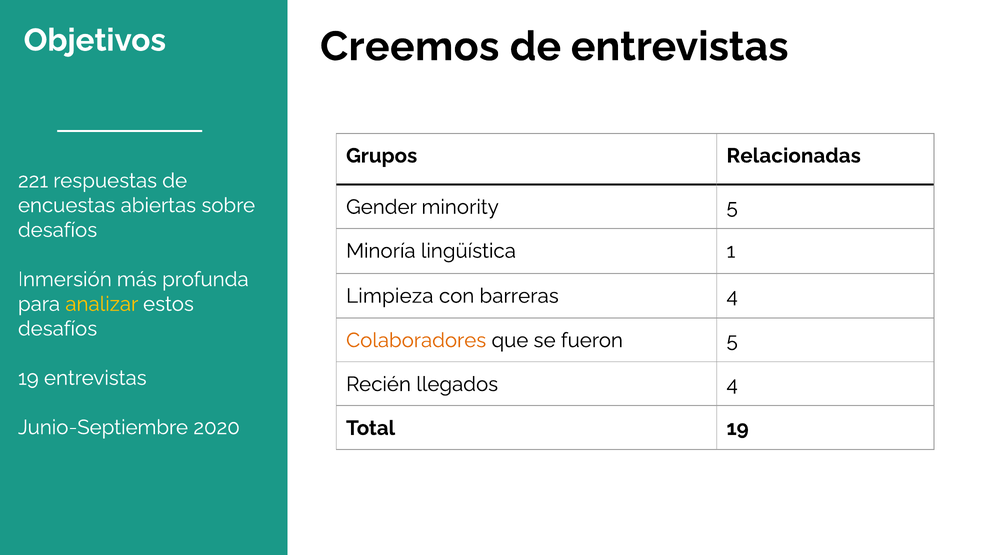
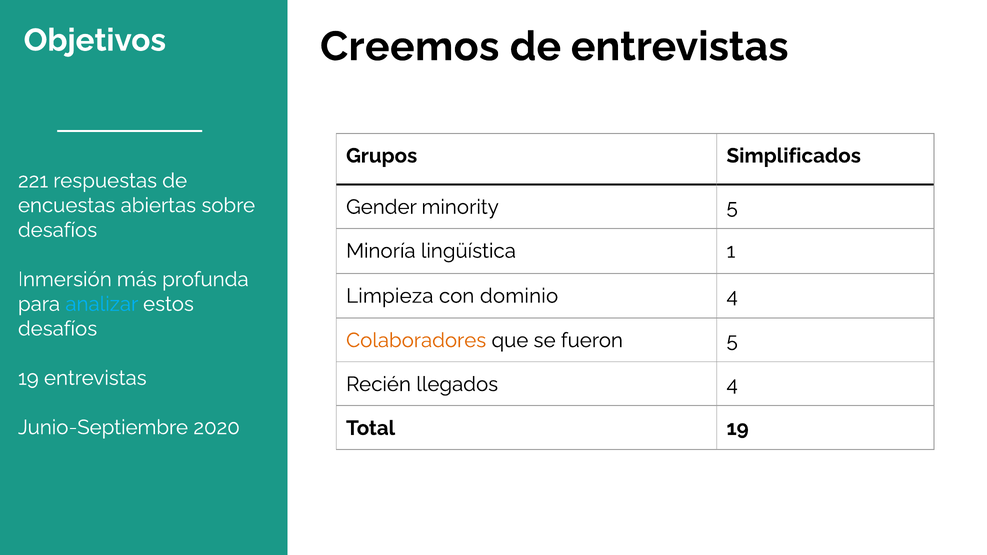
Relacionadas: Relacionadas -> Simplificados
barreras: barreras -> dominio
analizar colour: yellow -> light blue
